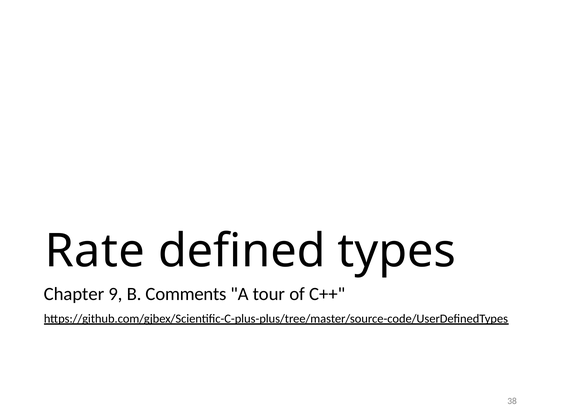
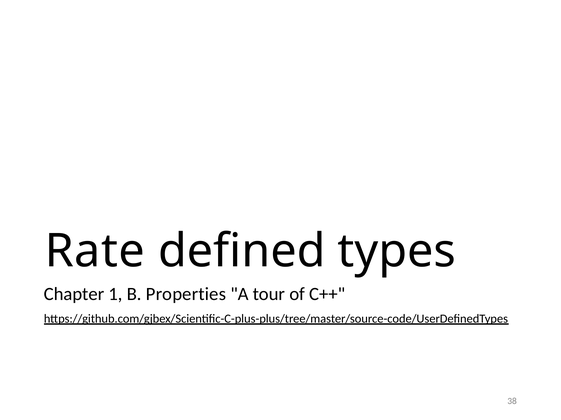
9: 9 -> 1
Comments: Comments -> Properties
